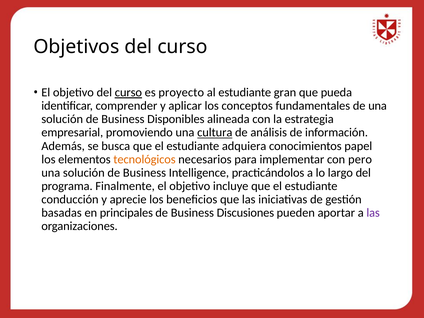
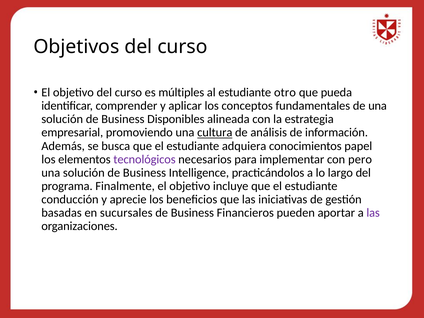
curso at (128, 93) underline: present -> none
proyecto: proyecto -> múltiples
gran: gran -> otro
tecnológicos colour: orange -> purple
principales: principales -> sucursales
Discusiones: Discusiones -> Financieros
